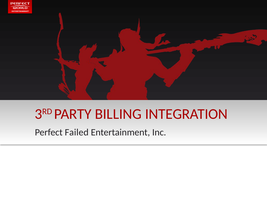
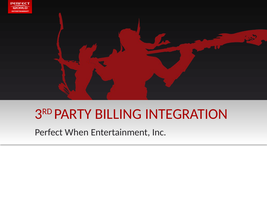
Failed: Failed -> When
